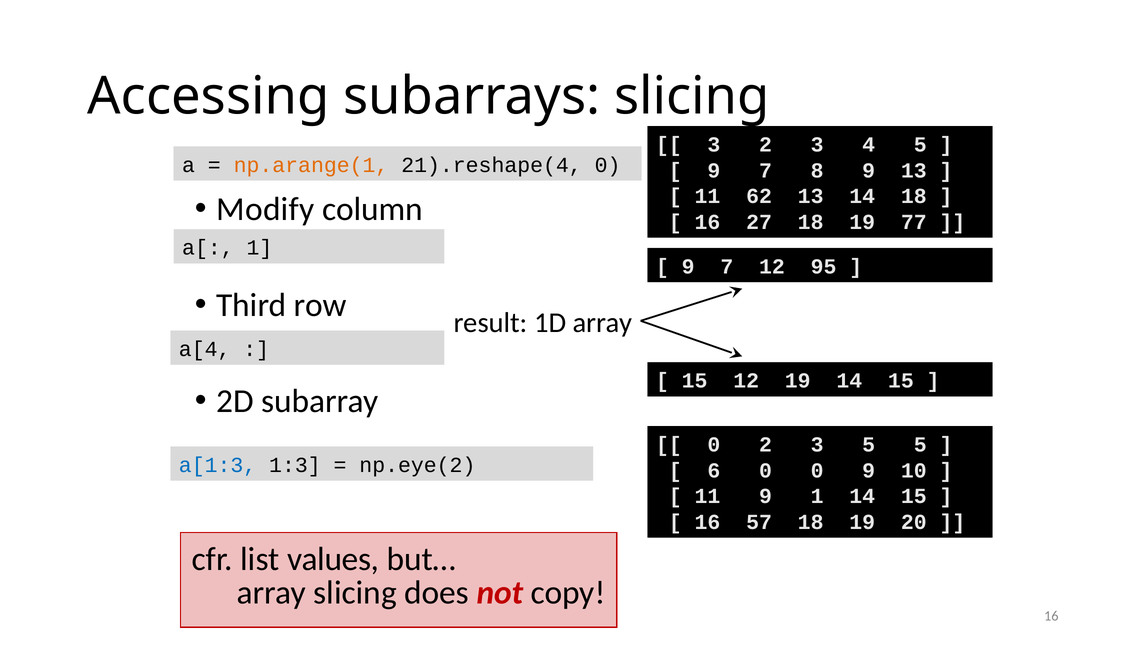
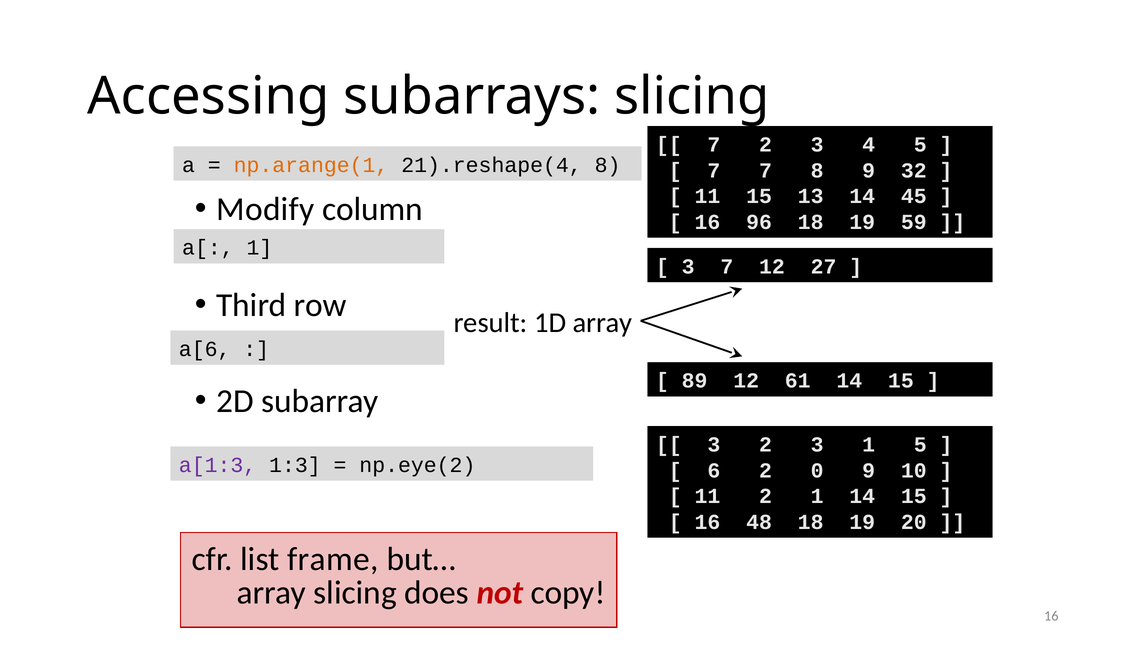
3 at (714, 145): 3 -> 7
21).reshape(4 0: 0 -> 8
9 at (714, 170): 9 -> 7
9 13: 13 -> 32
11 62: 62 -> 15
14 18: 18 -> 45
27: 27 -> 96
77: 77 -> 59
9 at (688, 266): 9 -> 3
95: 95 -> 27
a[4: a[4 -> a[6
15 at (695, 381): 15 -> 89
12 19: 19 -> 61
0 at (714, 444): 0 -> 3
3 5: 5 -> 1
a[1:3 colour: blue -> purple
6 0: 0 -> 2
11 9: 9 -> 2
57: 57 -> 48
values: values -> frame
